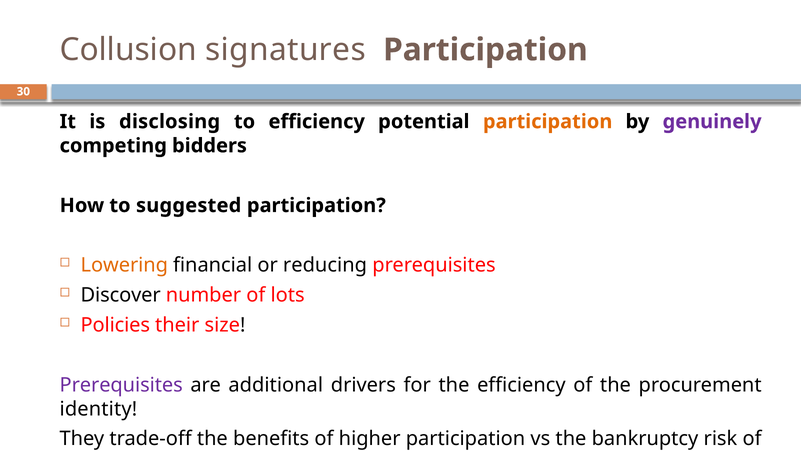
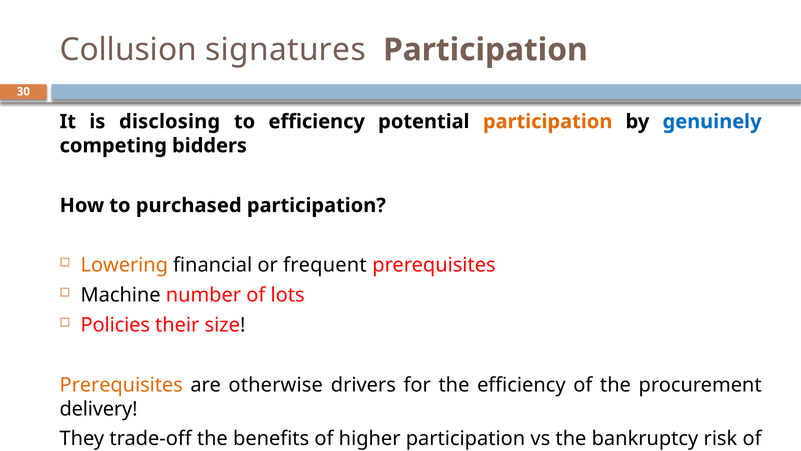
genuinely colour: purple -> blue
suggested: suggested -> purchased
reducing: reducing -> frequent
Discover: Discover -> Machine
Prerequisites at (121, 385) colour: purple -> orange
additional: additional -> otherwise
identity: identity -> delivery
